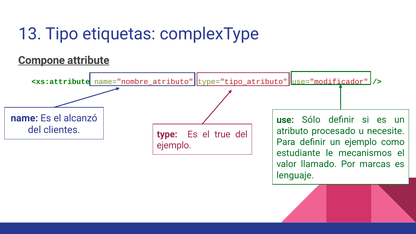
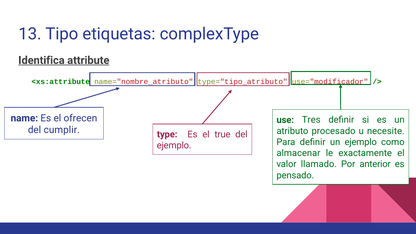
Compone: Compone -> Identifica
alcanzó: alcanzó -> ofrecen
Sólo: Sólo -> Tres
clientes: clientes -> cumplir
estudiante: estudiante -> almacenar
mecanismos: mecanismos -> exactamente
marcas: marcas -> anterior
lenguaje: lenguaje -> pensado
